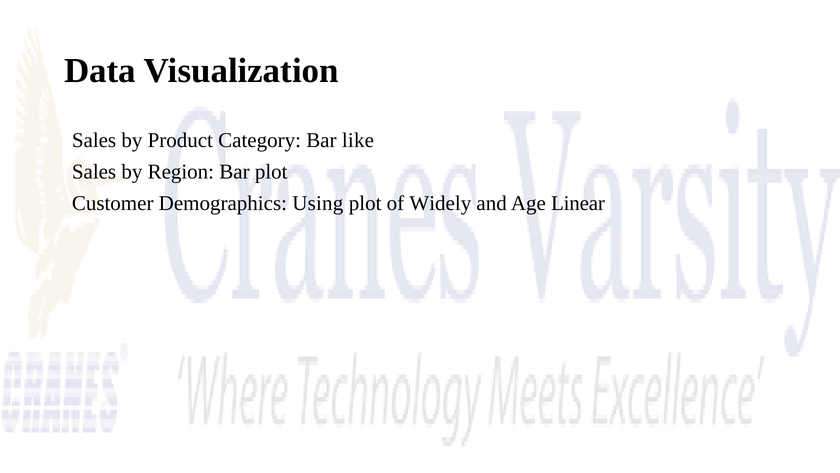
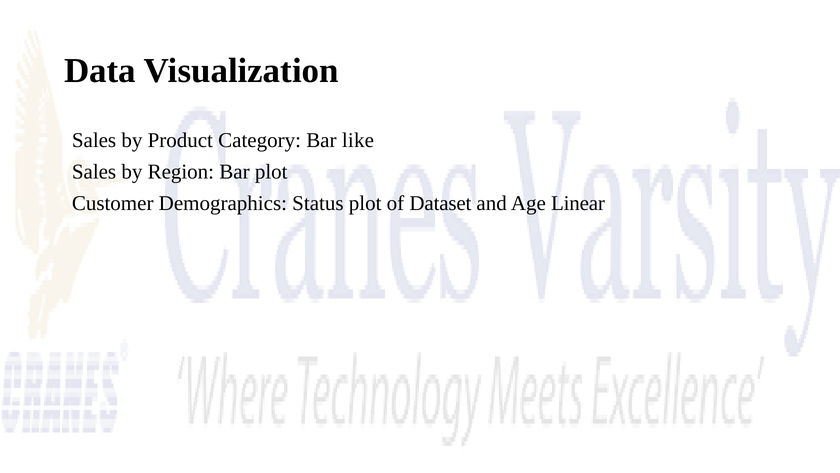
Using: Using -> Status
Widely: Widely -> Dataset
